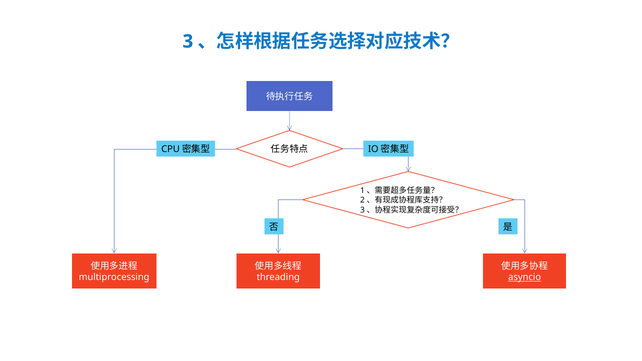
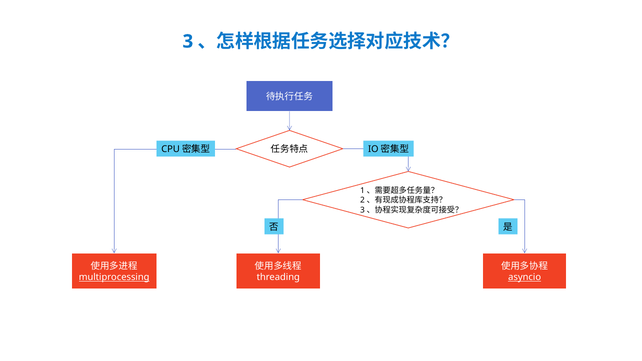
multiprocessing underline: none -> present
